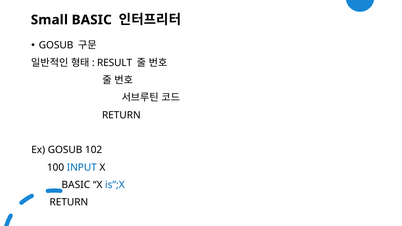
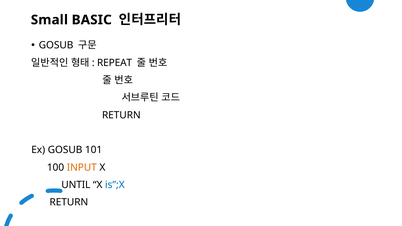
RESULT: RESULT -> REPEAT
102: 102 -> 101
INPUT colour: blue -> orange
BASIC at (76, 185): BASIC -> UNTIL
